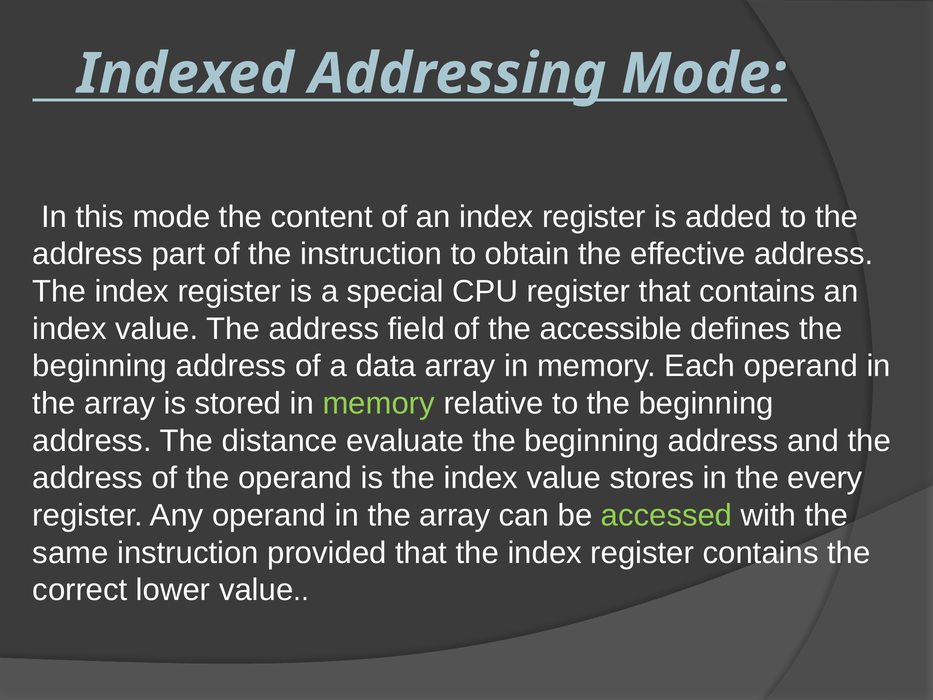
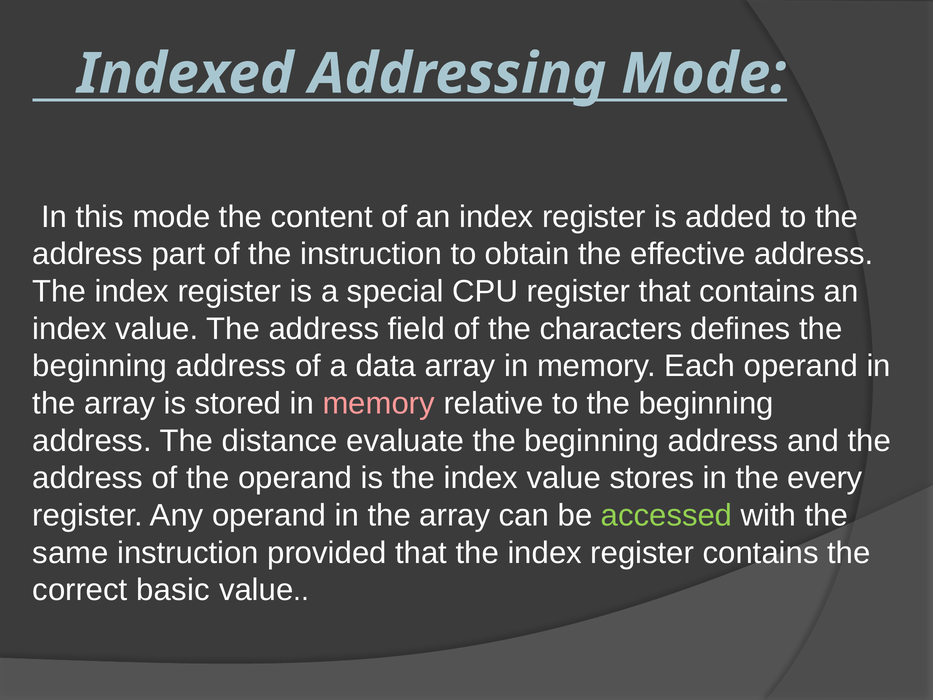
accessible: accessible -> characters
memory at (379, 403) colour: light green -> pink
lower: lower -> basic
